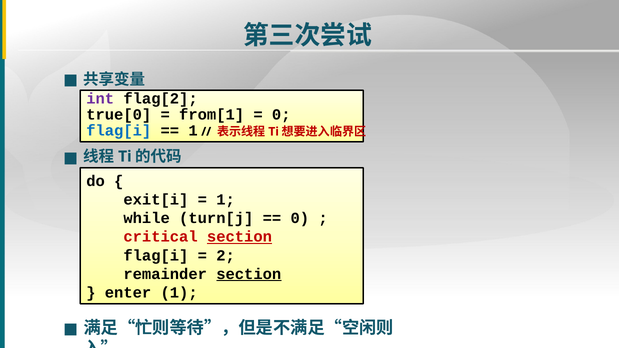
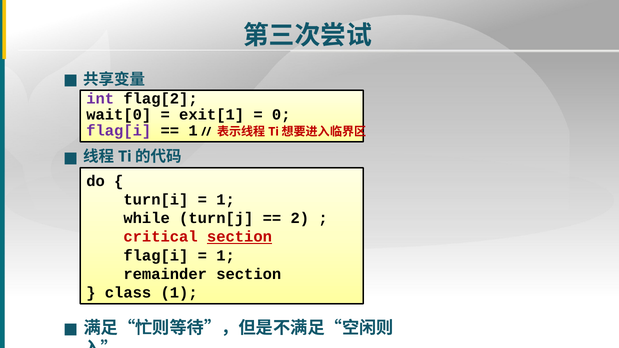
true[0: true[0 -> wait[0
from[1: from[1 -> exit[1
flag[i at (119, 131) colour: blue -> purple
exit[i: exit[i -> turn[i
0 at (300, 218): 0 -> 2
2 at (226, 256): 2 -> 1
section at (249, 274) underline: present -> none
enter: enter -> class
